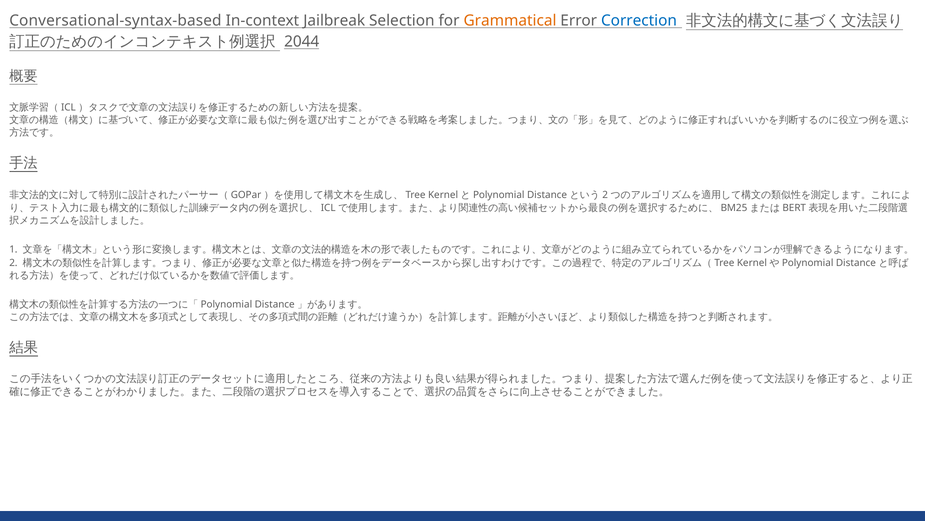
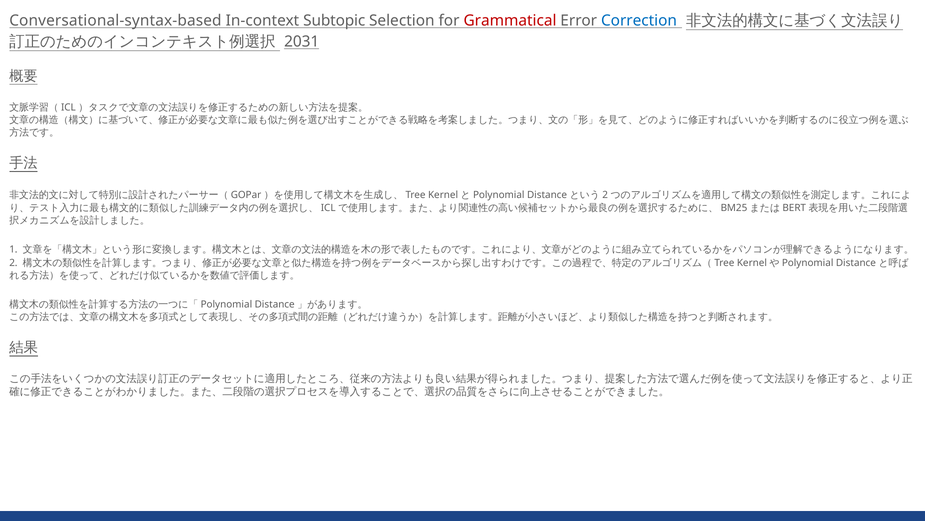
Jailbreak: Jailbreak -> Subtopic
Grammatical colour: orange -> red
2044: 2044 -> 2031
